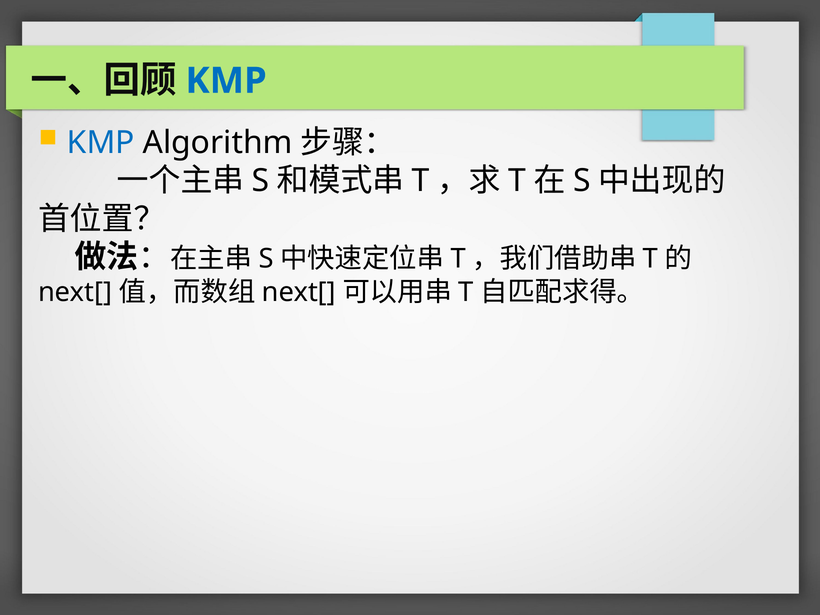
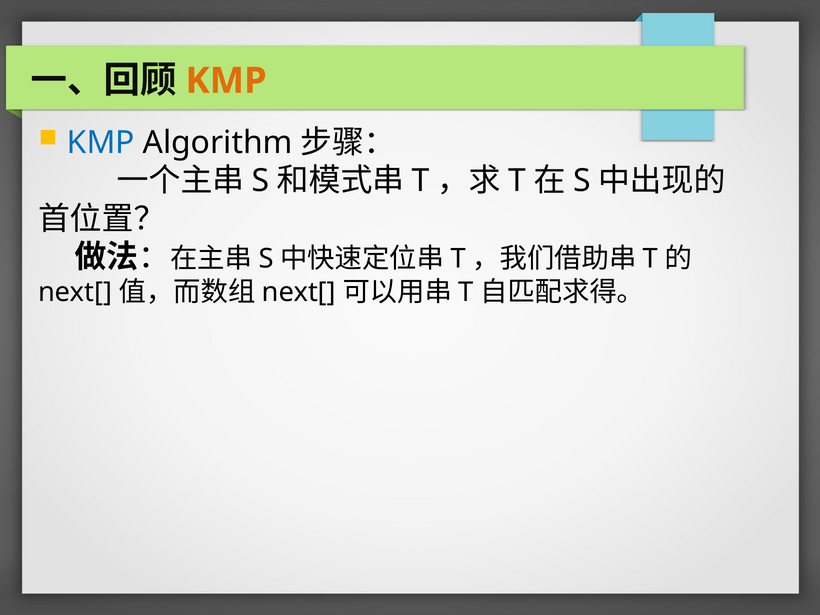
KMP at (226, 81) colour: blue -> orange
